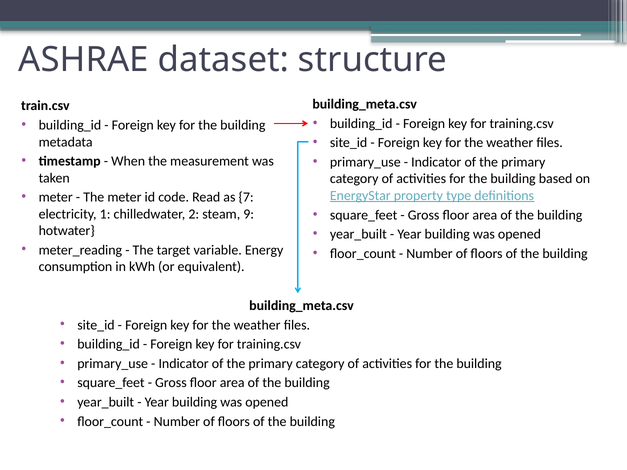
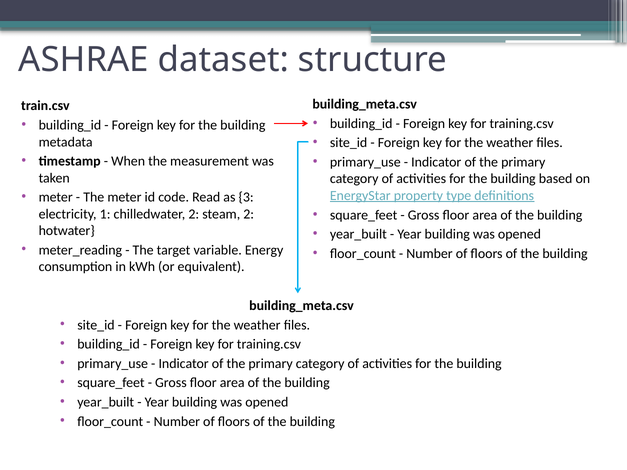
7: 7 -> 3
steam 9: 9 -> 2
